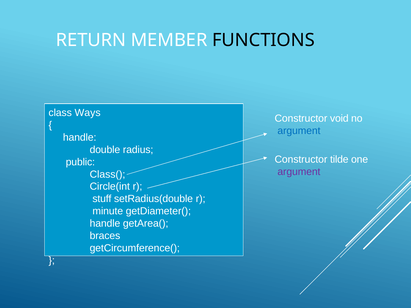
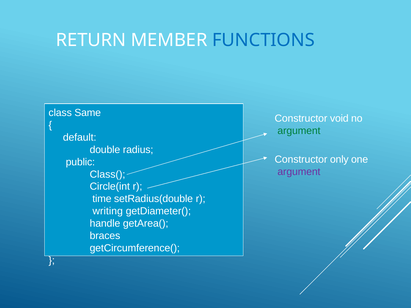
FUNCTIONS colour: black -> blue
Ways: Ways -> Same
argument at (299, 131) colour: blue -> green
handle at (80, 137): handle -> default
tilde: tilde -> only
stuff: stuff -> time
minute: minute -> writing
